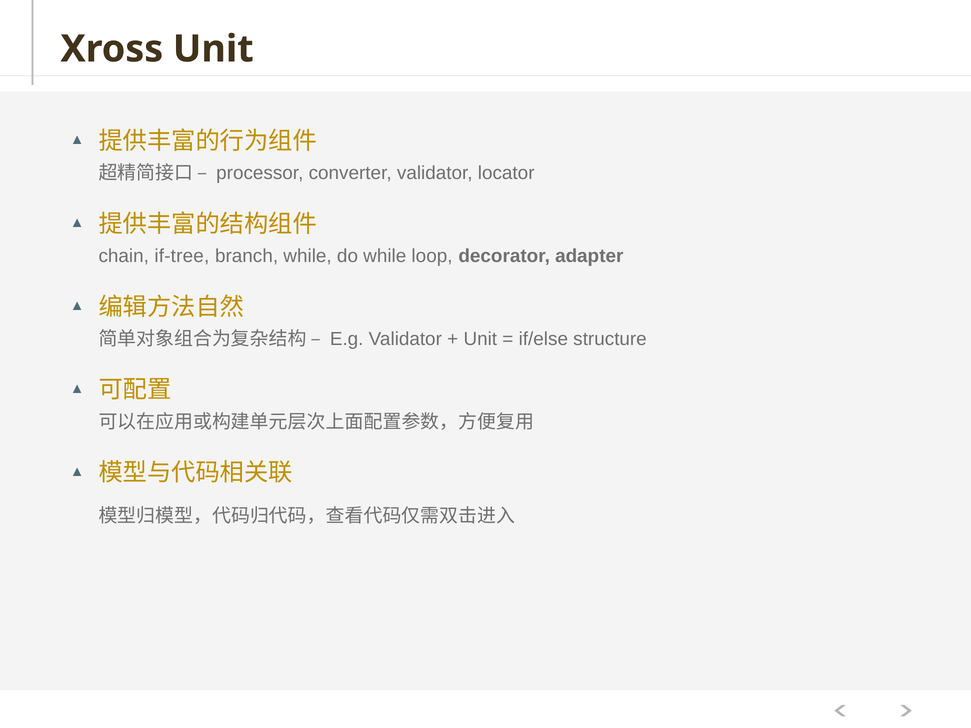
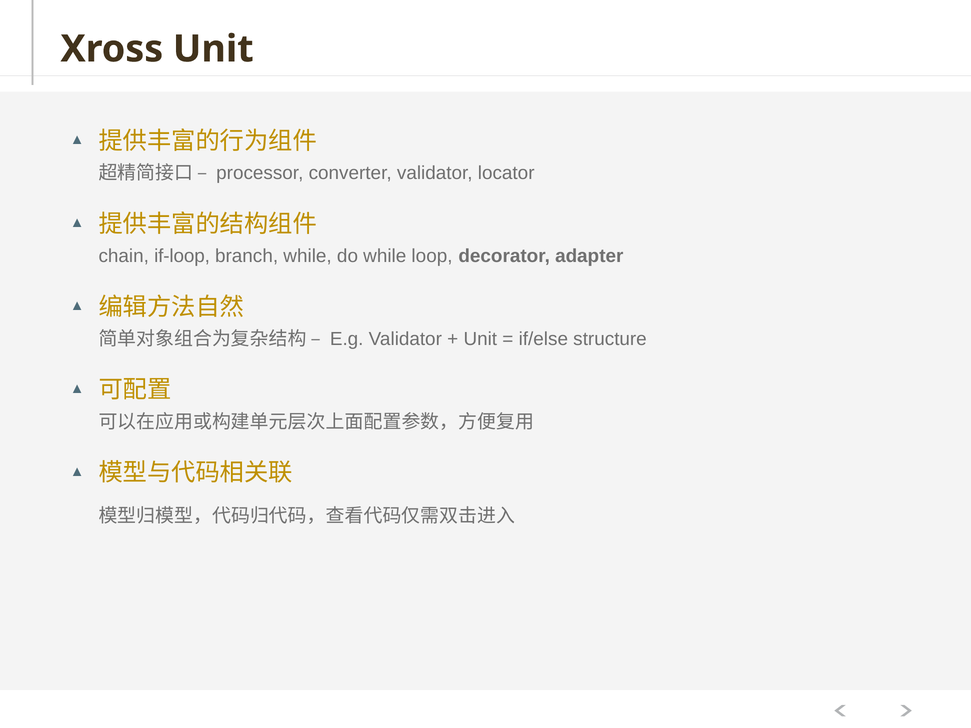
if-tree: if-tree -> if-loop
